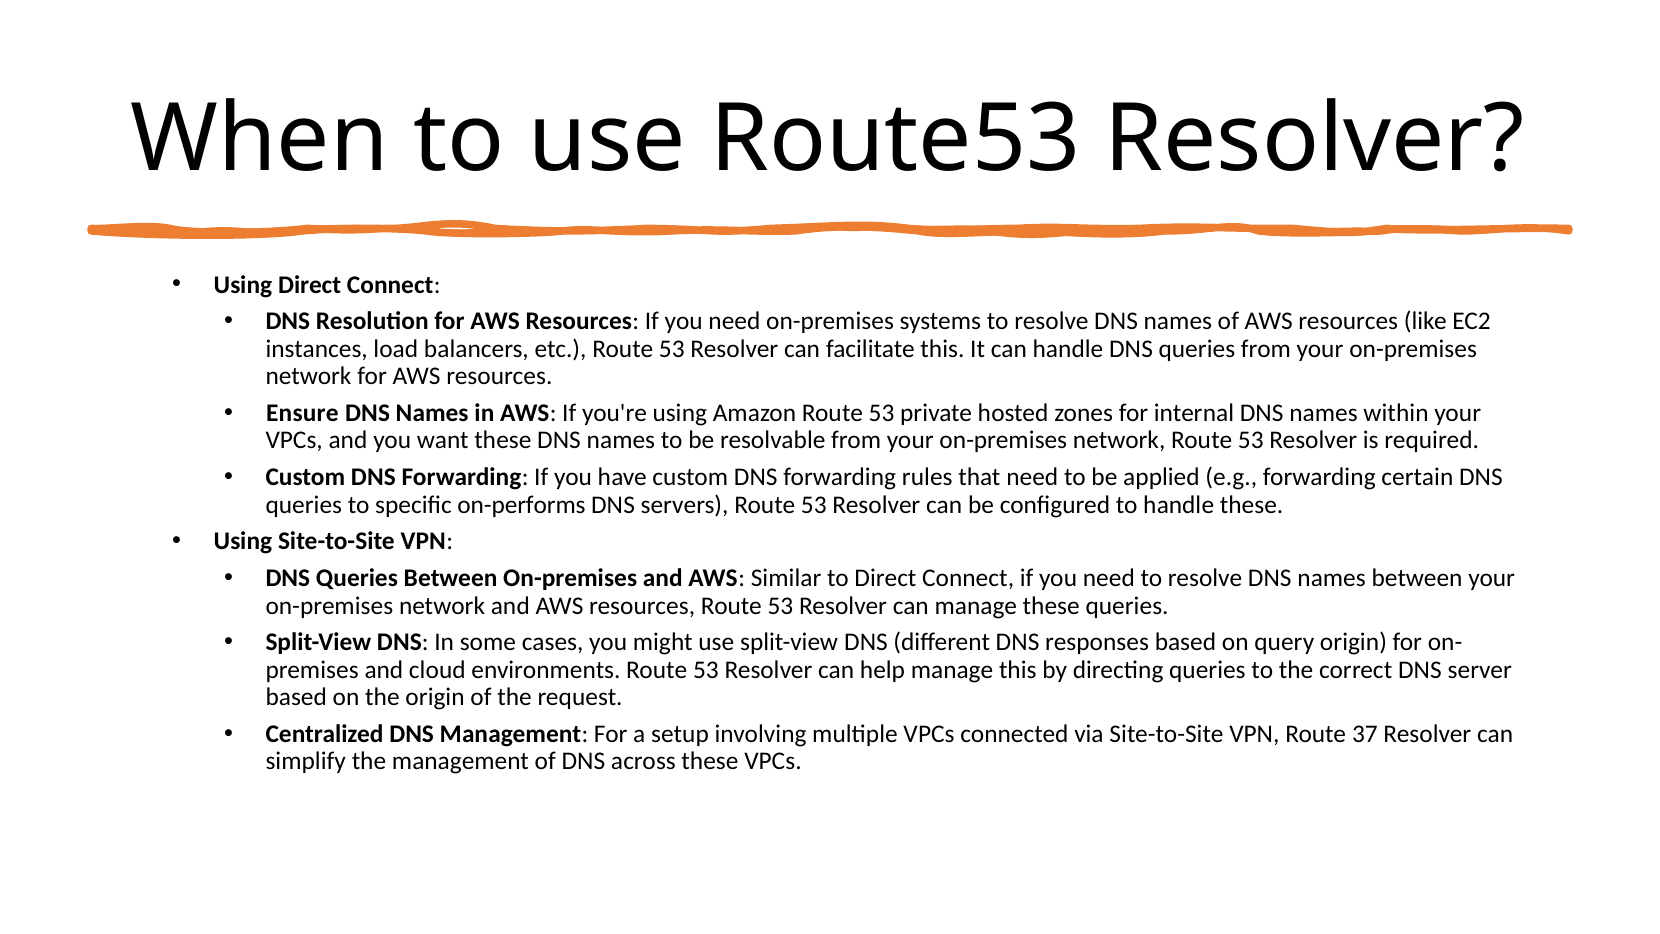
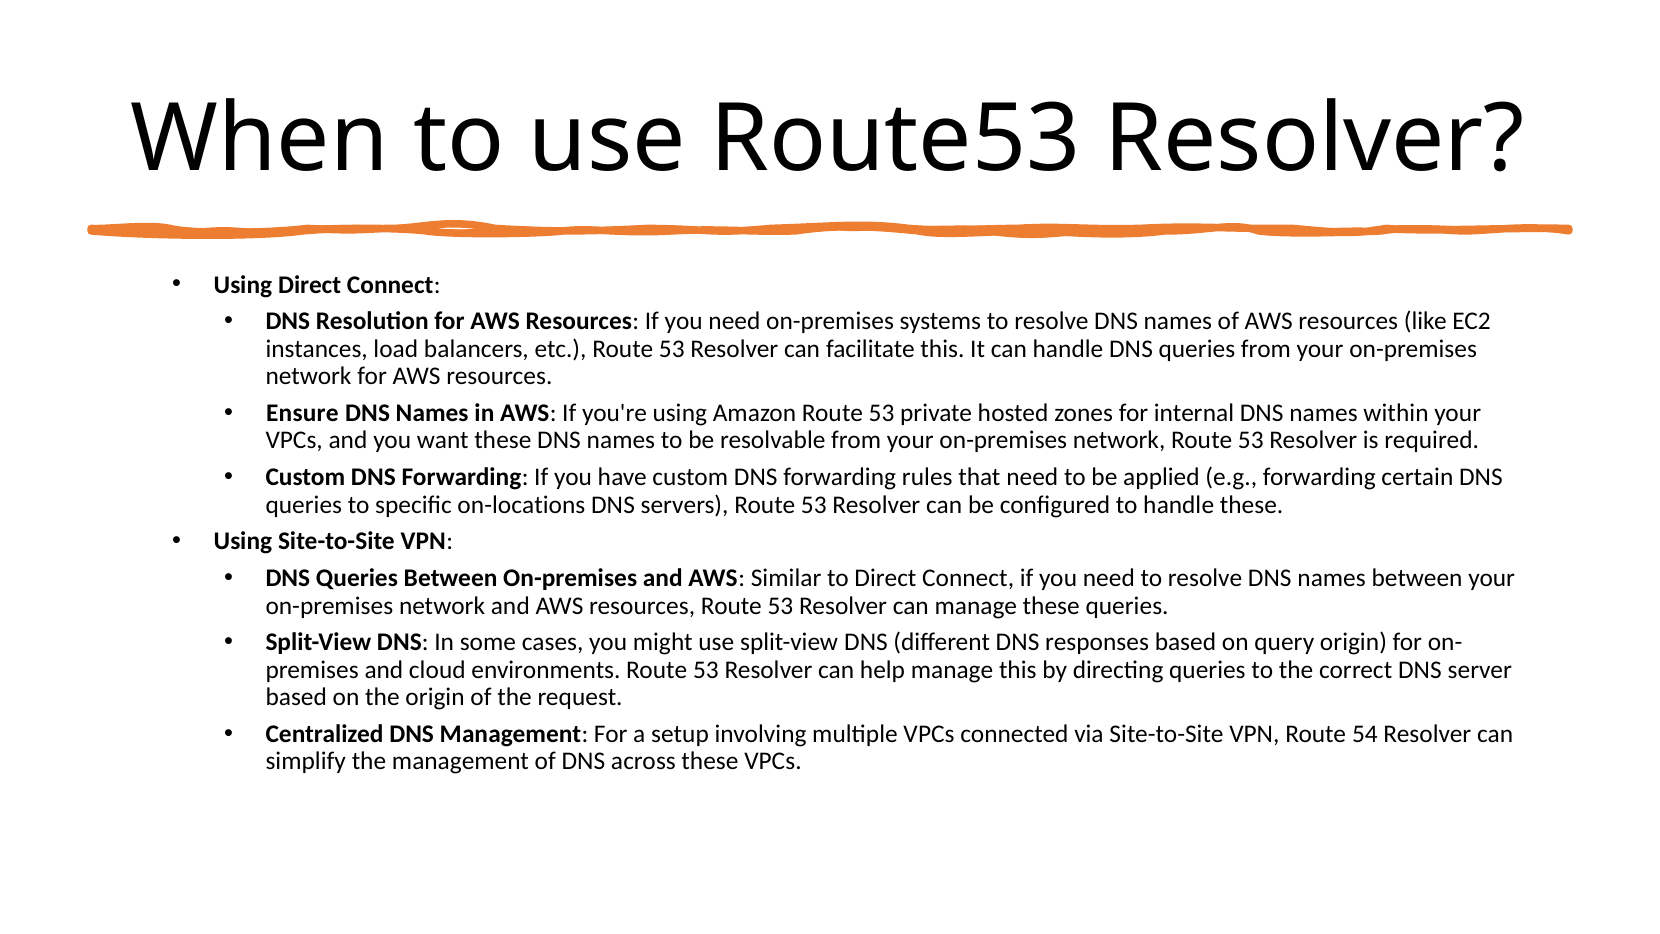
on-performs: on-performs -> on-locations
37: 37 -> 54
